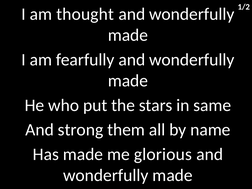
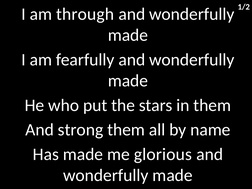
thought: thought -> through
in same: same -> them
